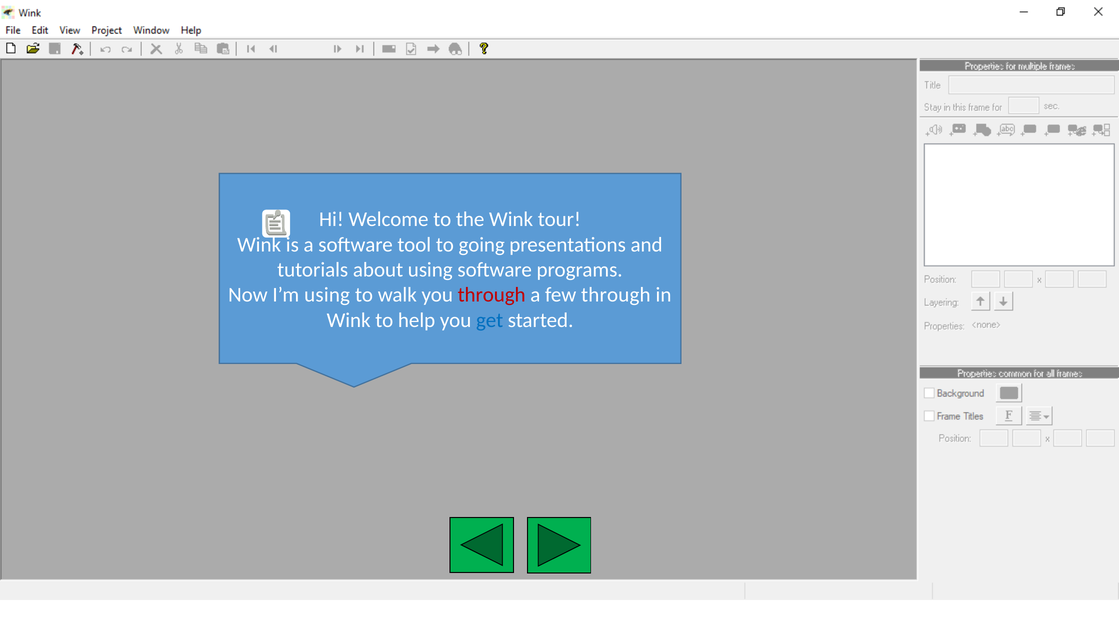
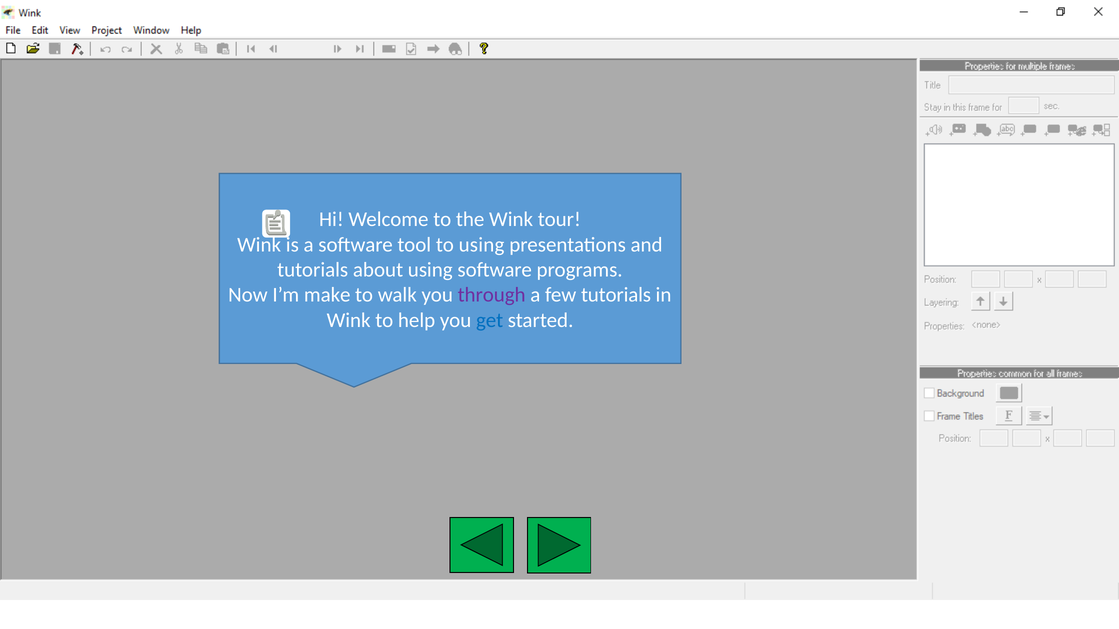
to going: going -> using
I’m using: using -> make
through at (492, 295) colour: red -> purple
few through: through -> tutorials
